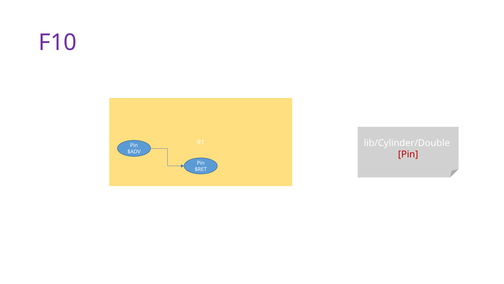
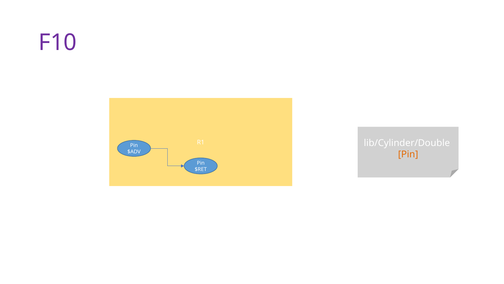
Pin at (408, 154) colour: red -> orange
